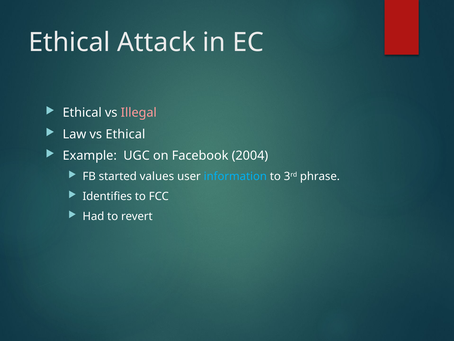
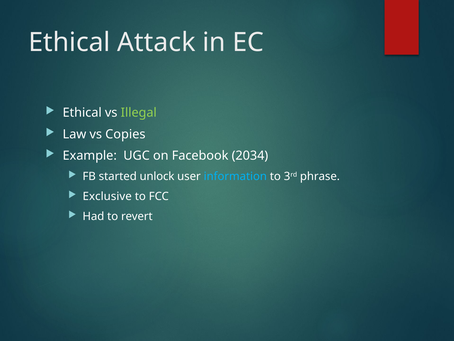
Illegal colour: pink -> light green
vs Ethical: Ethical -> Copies
2004: 2004 -> 2034
values: values -> unlock
Identifies: Identifies -> Exclusive
